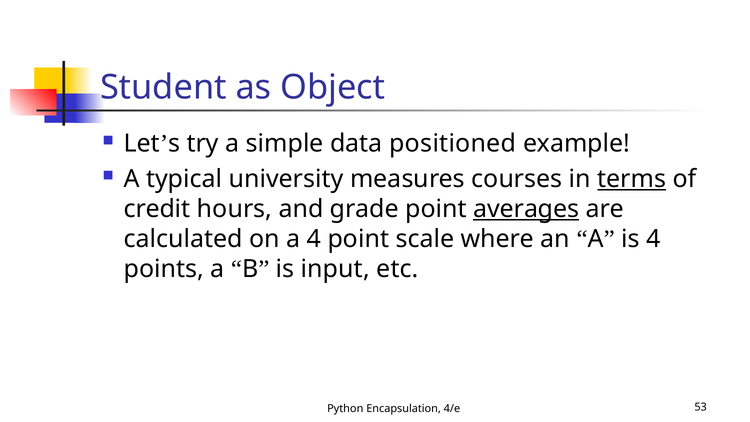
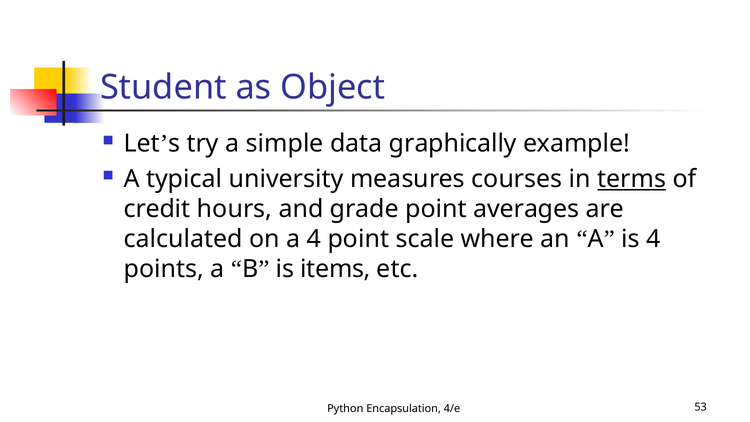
positioned: positioned -> graphically
averages underline: present -> none
input: input -> items
